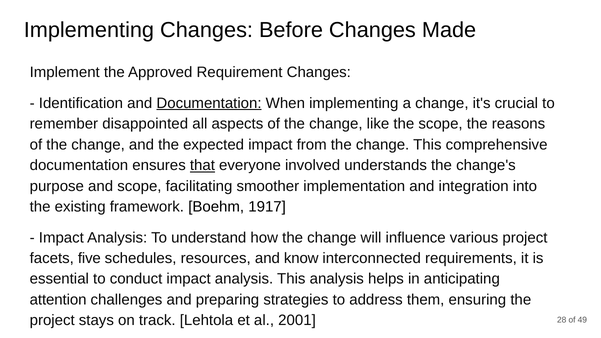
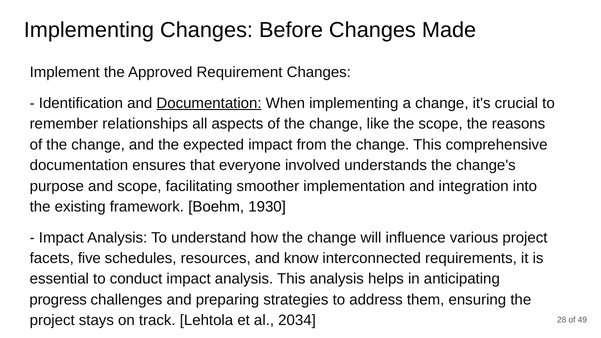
disappointed: disappointed -> relationships
that underline: present -> none
1917: 1917 -> 1930
attention: attention -> progress
2001: 2001 -> 2034
